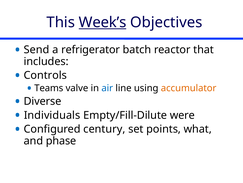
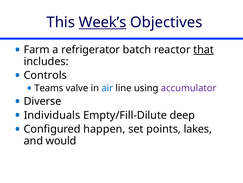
Send: Send -> Farm
that underline: none -> present
accumulator colour: orange -> purple
were: were -> deep
century: century -> happen
what: what -> lakes
phase: phase -> would
